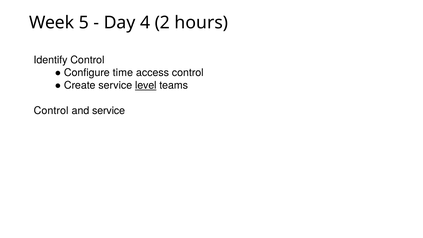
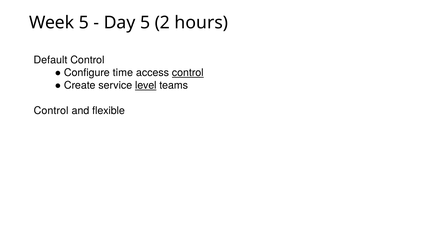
Day 4: 4 -> 5
Identify: Identify -> Default
control at (188, 73) underline: none -> present
and service: service -> flexible
